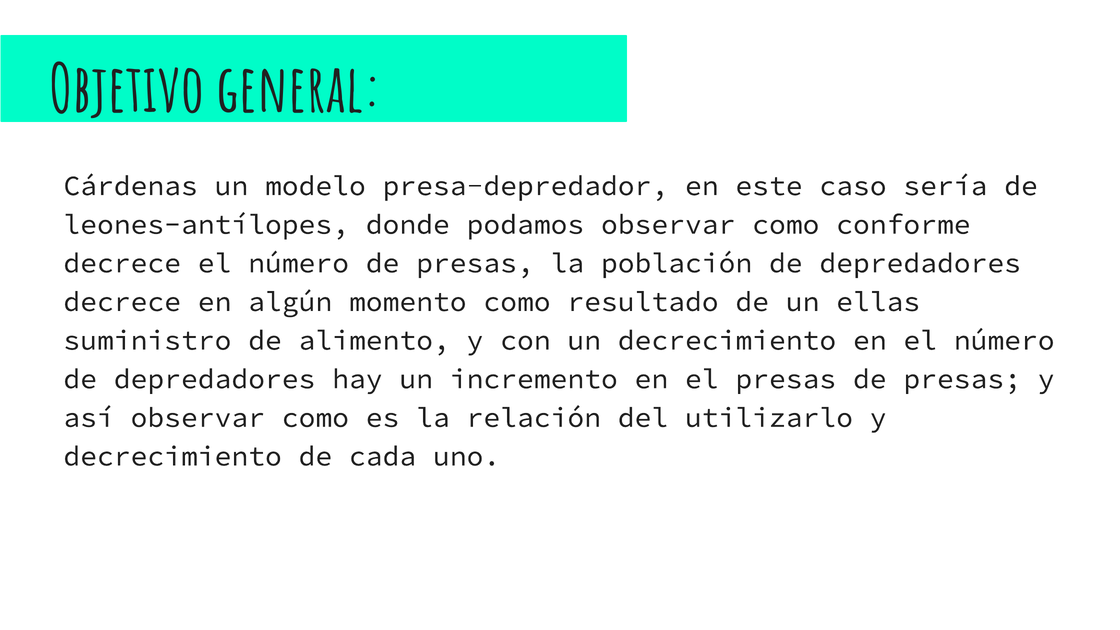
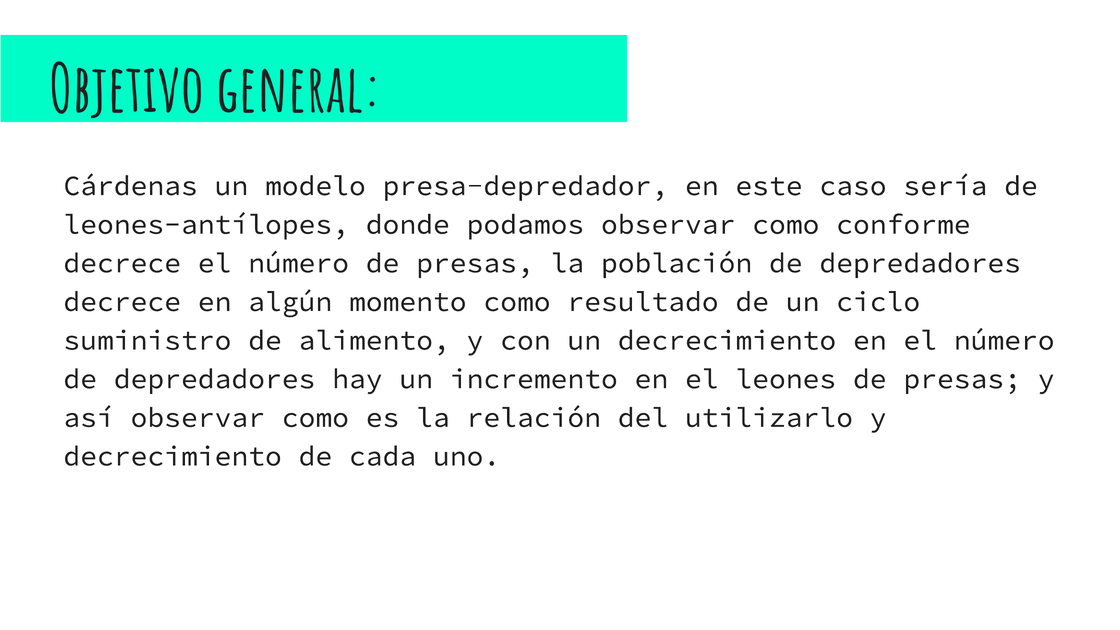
ellas: ellas -> ciclo
el presas: presas -> leones
